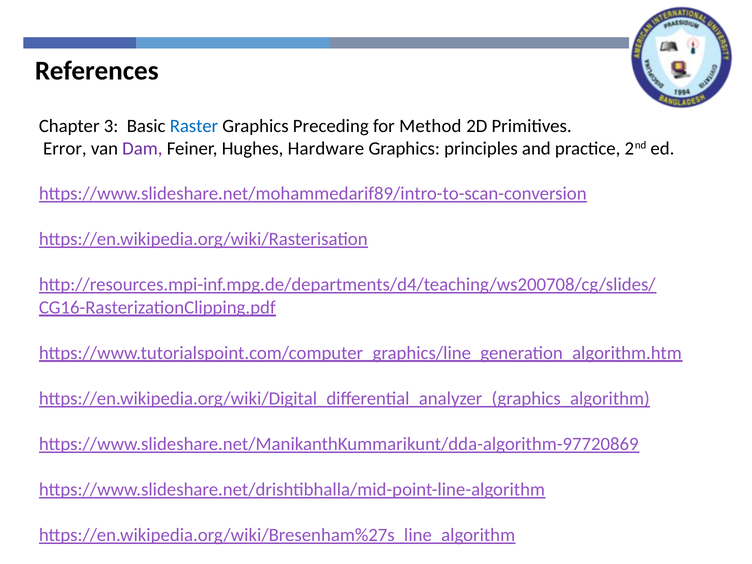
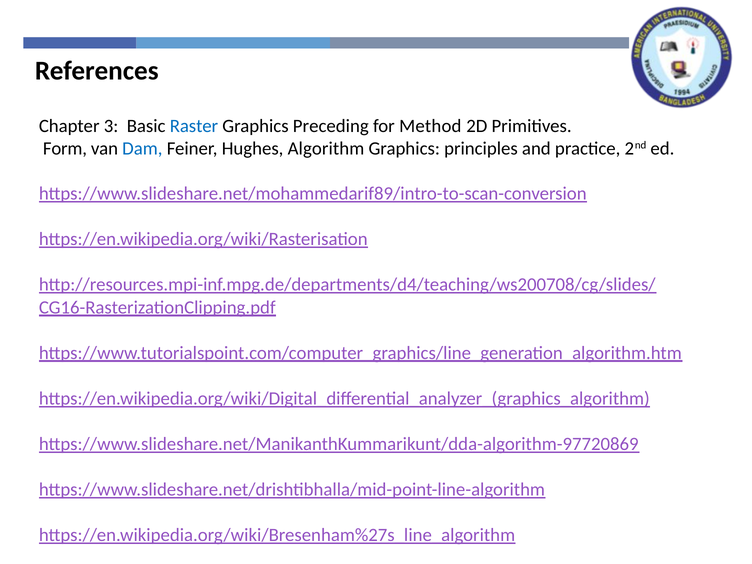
Error: Error -> Form
Dam colour: purple -> blue
Hardware: Hardware -> Algorithm
